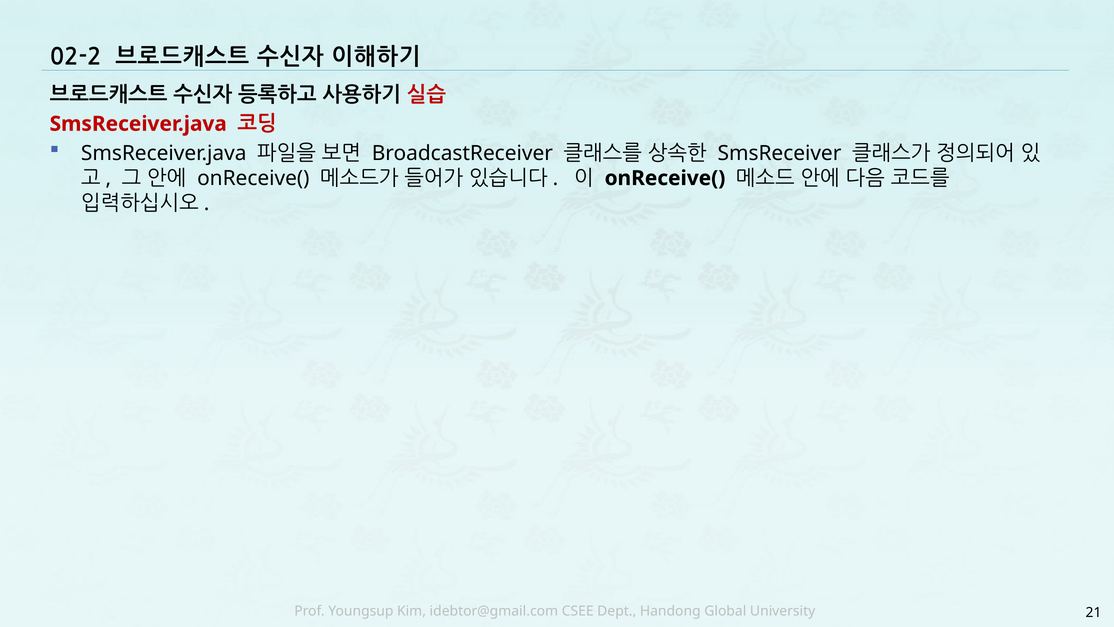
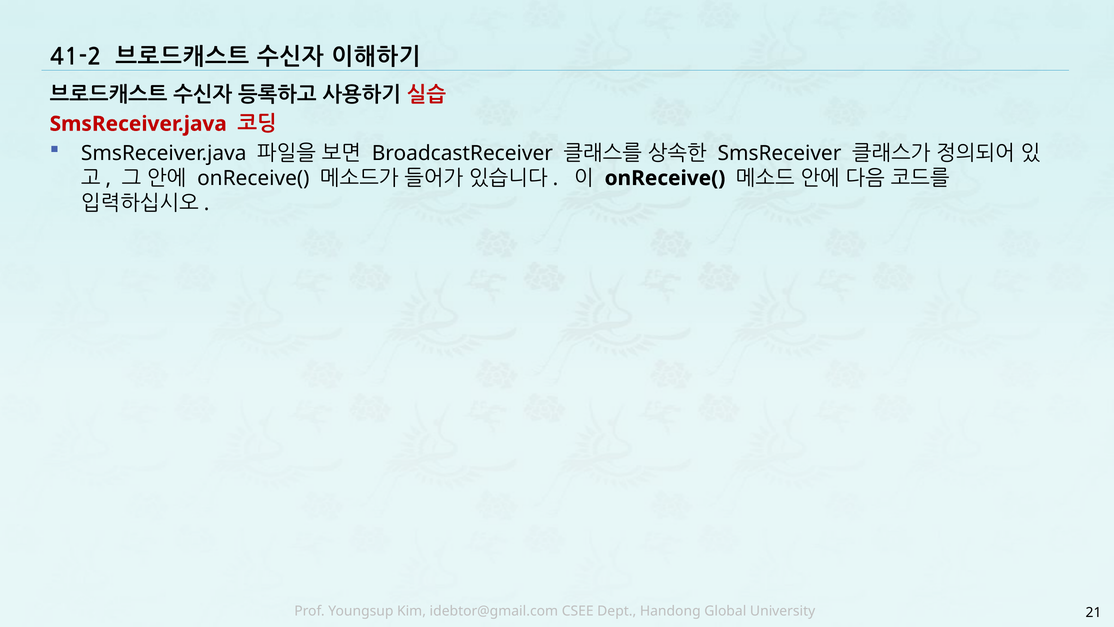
02-2: 02-2 -> 41-2
